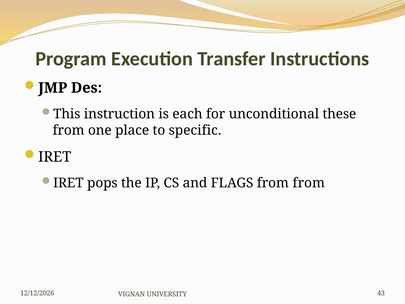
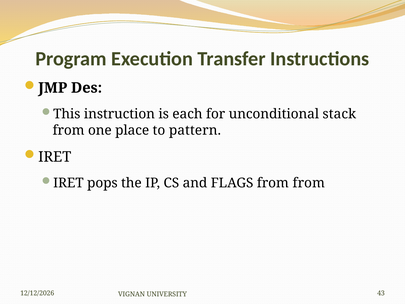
these: these -> stack
specific: specific -> pattern
